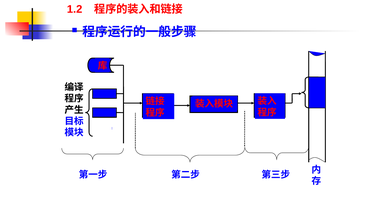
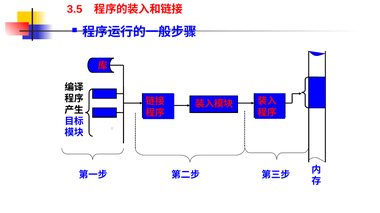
1.2: 1.2 -> 3.5
